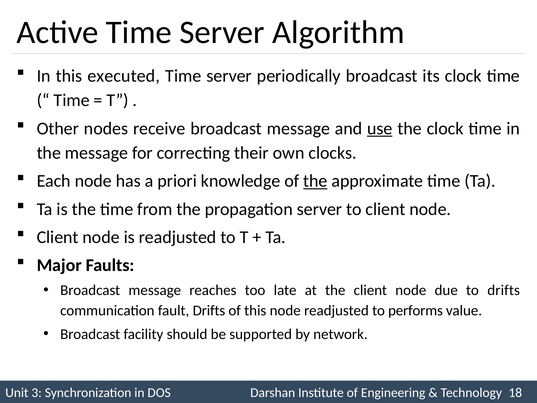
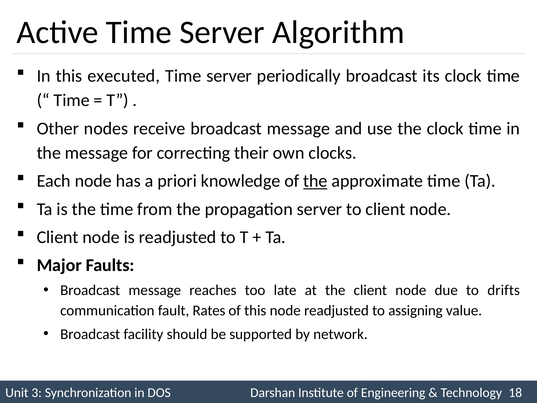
use underline: present -> none
fault Drifts: Drifts -> Rates
performs: performs -> assigning
